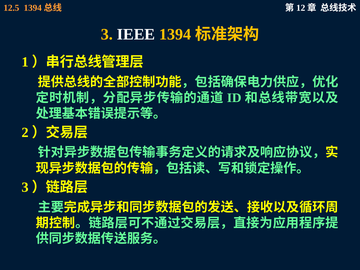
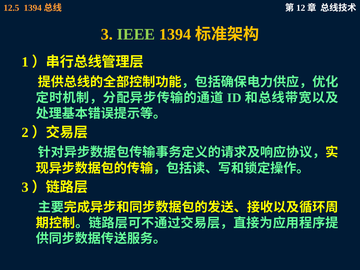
IEEE colour: white -> light green
